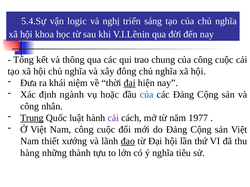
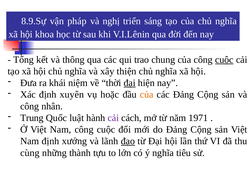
5.4.Sự: 5.4.Sự -> 8.9.Sự
logic: logic -> pháp
cuộc at (224, 60) underline: none -> present
đông: đông -> thiện
ngành: ngành -> xuyên
của at (147, 95) colour: blue -> orange
Trung underline: present -> none
1977: 1977 -> 1971
Nam thiết: thiết -> định
hàng: hàng -> cùng
